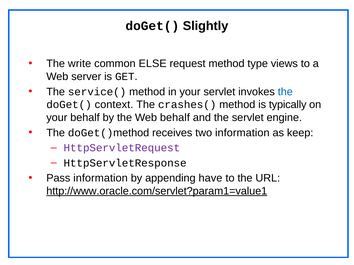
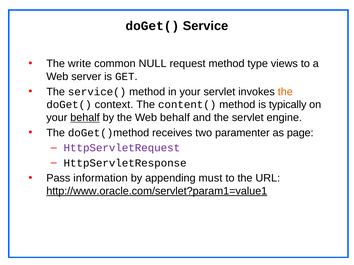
Slightly: Slightly -> Service
ELSE: ELSE -> NULL
the at (285, 92) colour: blue -> orange
crashes(: crashes( -> content(
behalf at (85, 118) underline: none -> present
two information: information -> paramenter
keep: keep -> page
have: have -> must
